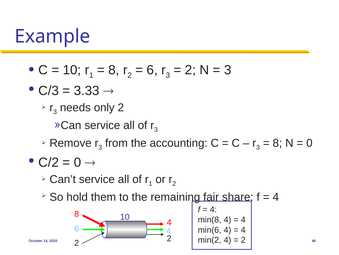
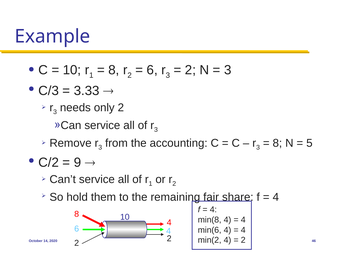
0 at (309, 143): 0 -> 5
0 at (77, 162): 0 -> 9
